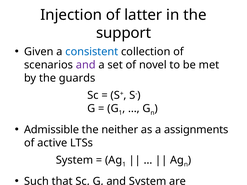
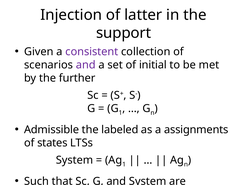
consistent at (92, 52) colour: blue -> purple
novel: novel -> initial
guards: guards -> further
neither: neither -> labeled
active: active -> states
